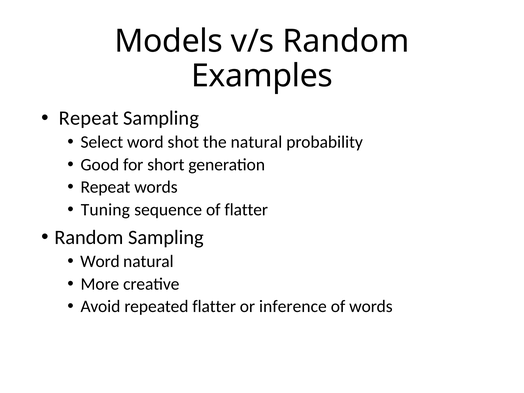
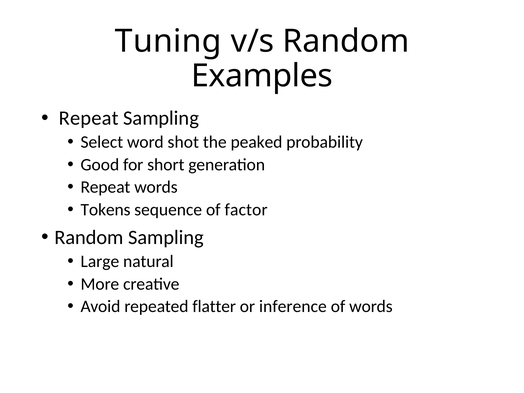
Models: Models -> Tuning
the natural: natural -> peaked
Tuning: Tuning -> Tokens
of flatter: flatter -> factor
Word at (100, 261): Word -> Large
